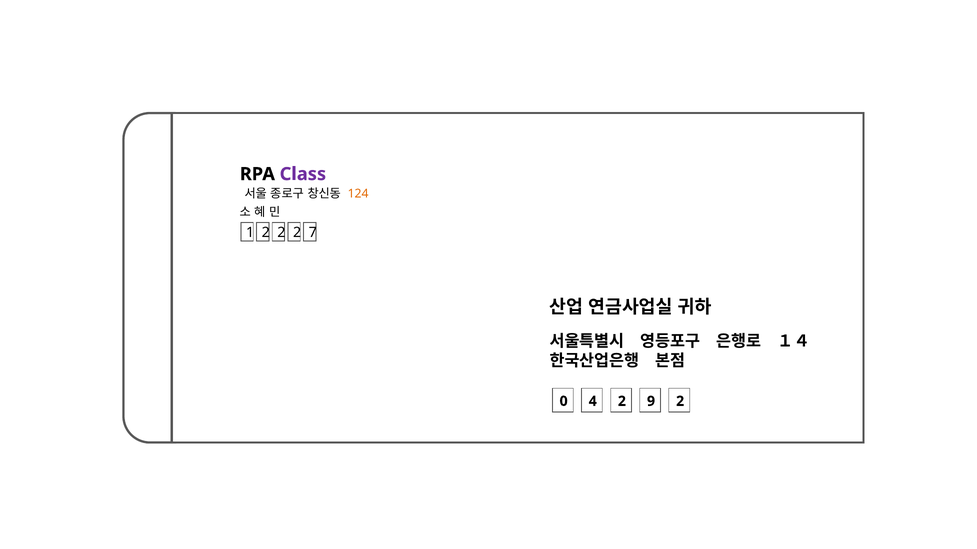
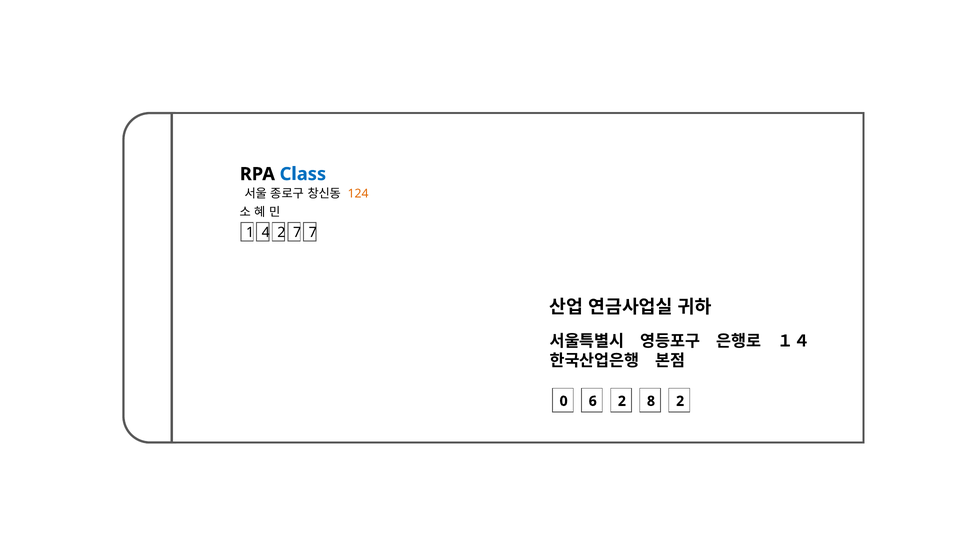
Class colour: purple -> blue
1 2: 2 -> 4
2 at (297, 233): 2 -> 7
4: 4 -> 6
9: 9 -> 8
